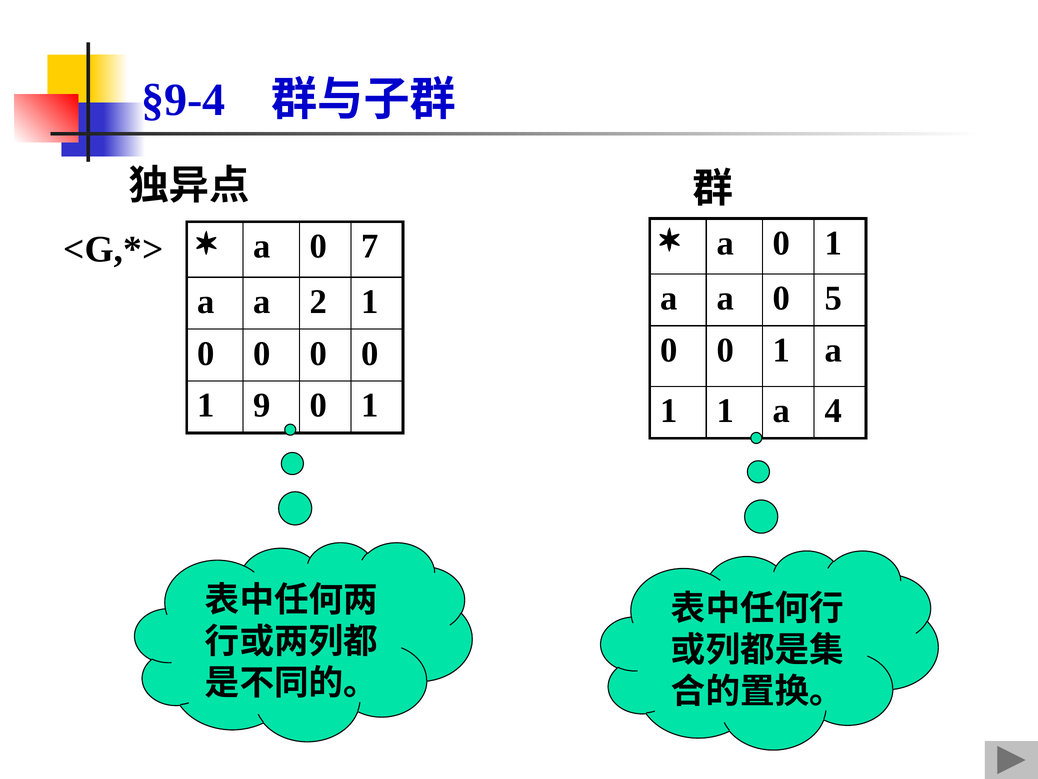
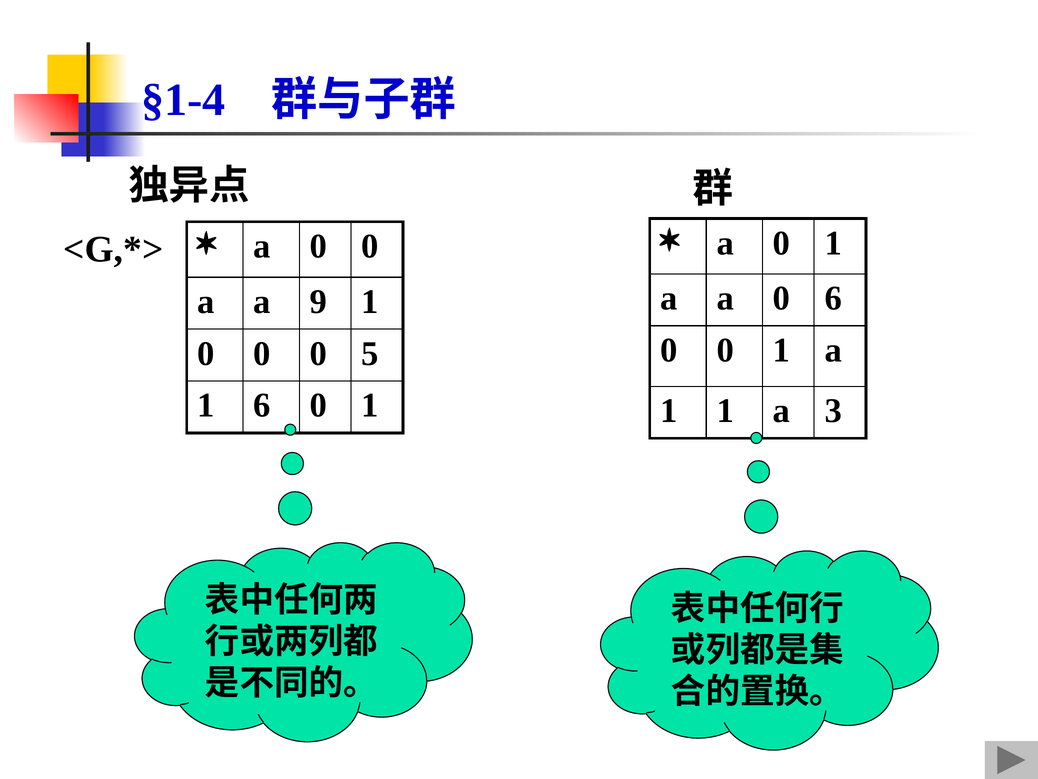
§9-4: §9-4 -> §1-4
a 0 7: 7 -> 0
0 5: 5 -> 6
2: 2 -> 9
0 0 0 0: 0 -> 5
1 9: 9 -> 6
4: 4 -> 3
